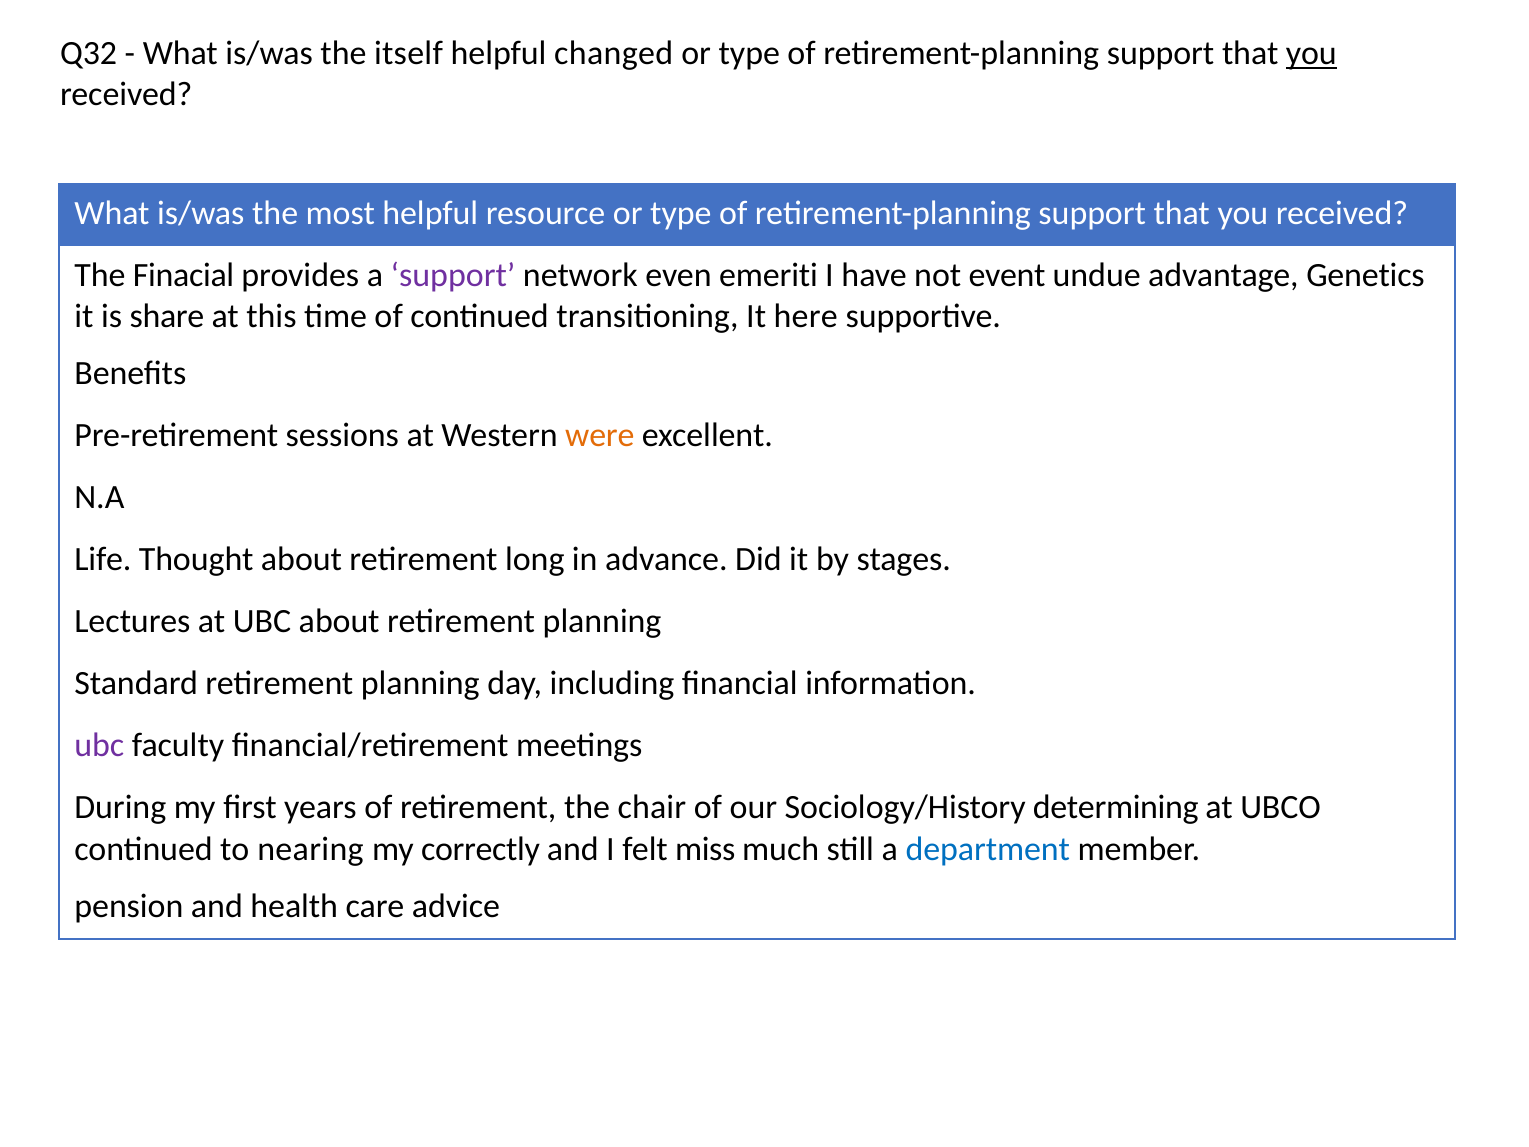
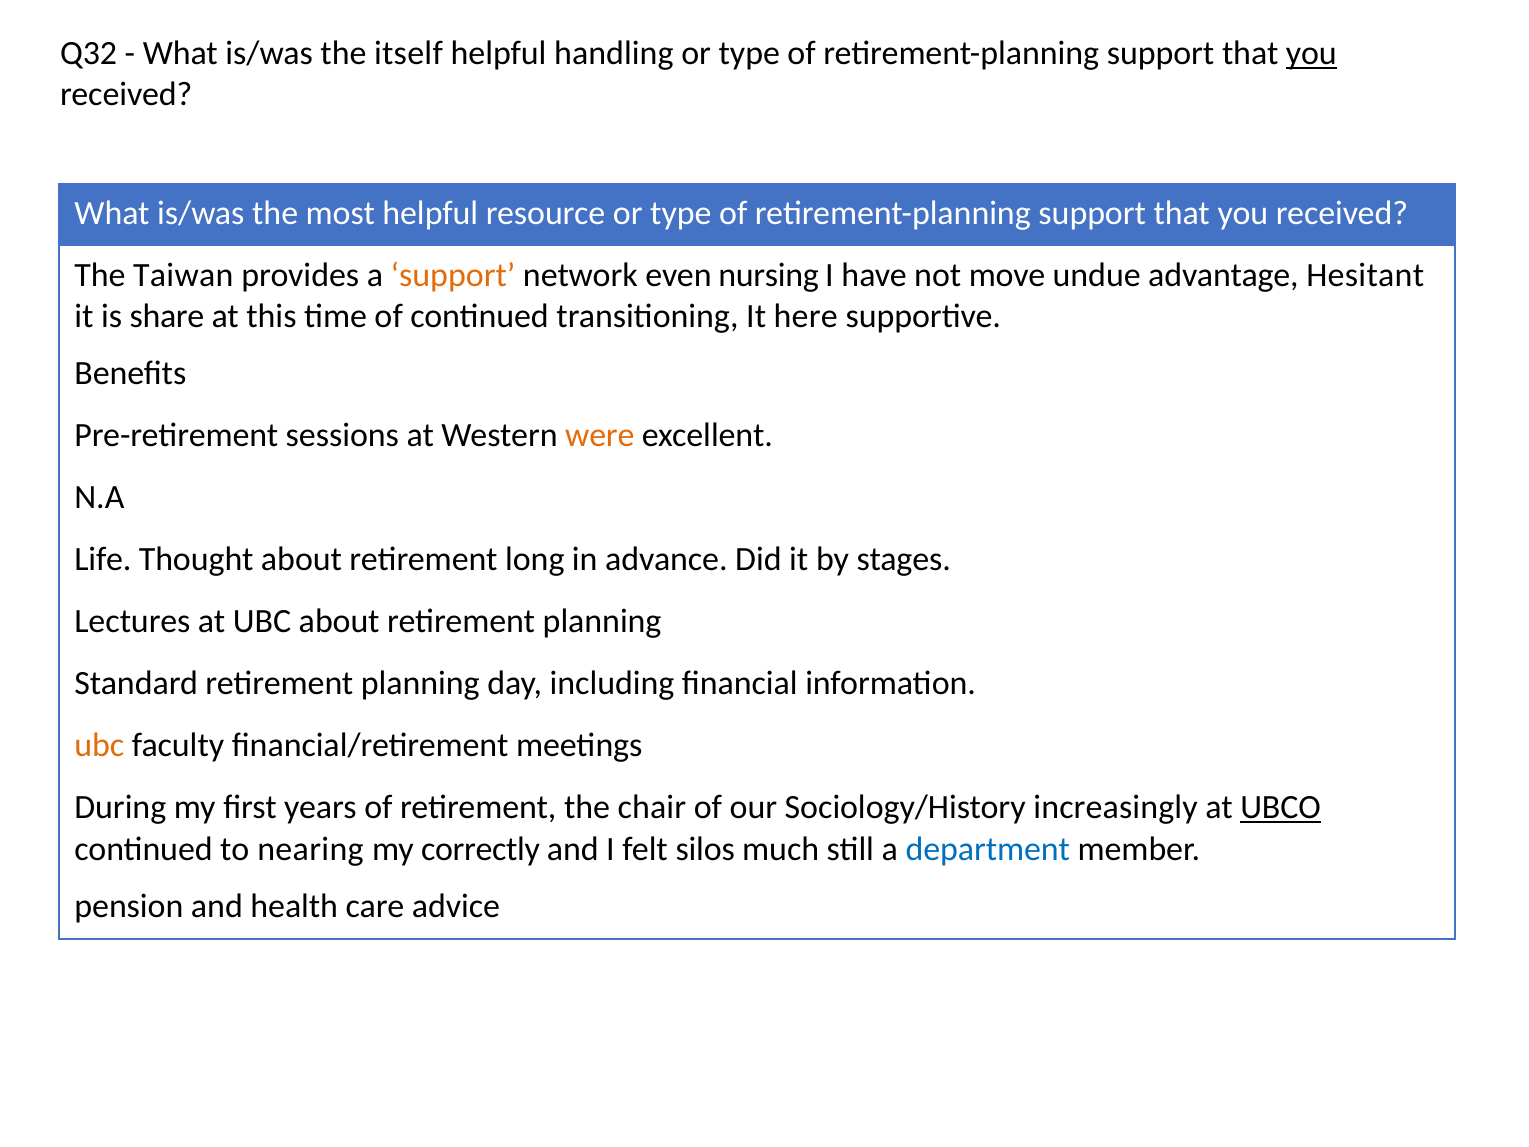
changed: changed -> handling
Finacial: Finacial -> Taiwan
support at (453, 275) colour: purple -> orange
emeriti: emeriti -> nursing
event: event -> move
Genetics: Genetics -> Hesitant
ubc at (99, 745) colour: purple -> orange
determining: determining -> increasingly
UBCO underline: none -> present
miss: miss -> silos
